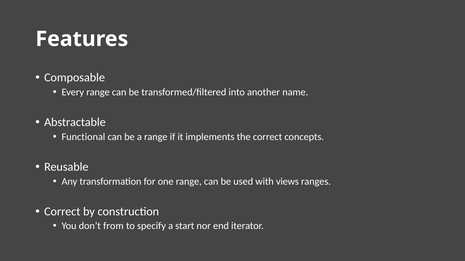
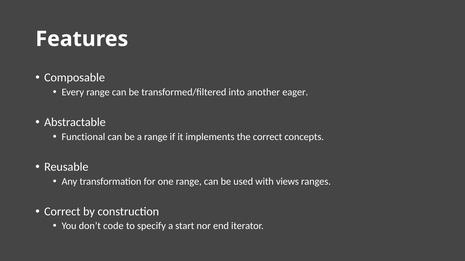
name: name -> eager
from: from -> code
